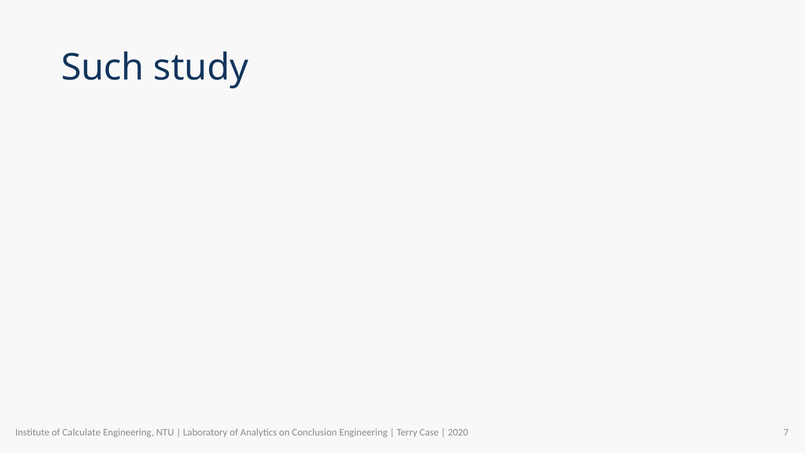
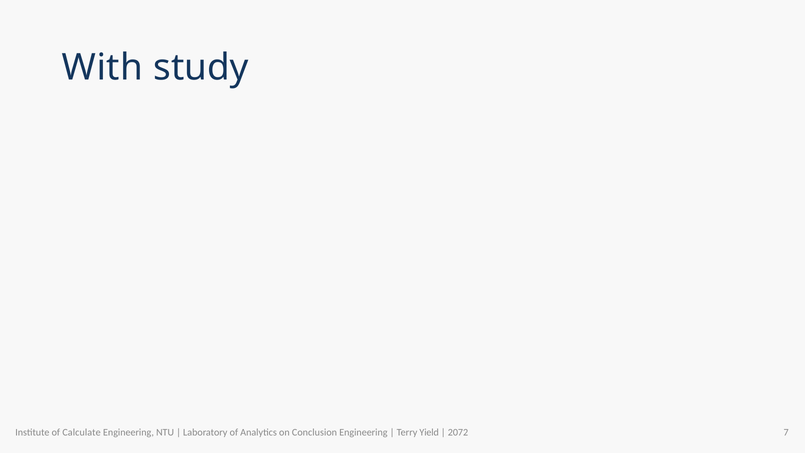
Such: Such -> With
Case: Case -> Yield
2020: 2020 -> 2072
